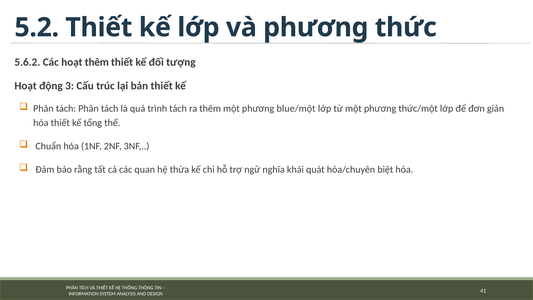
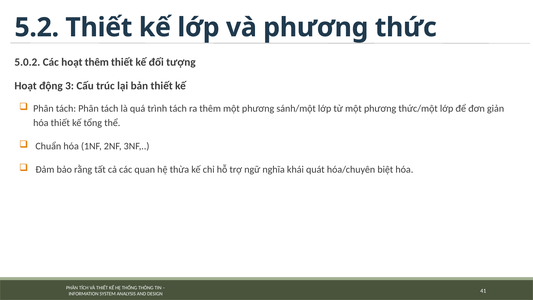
5.6.2: 5.6.2 -> 5.0.2
blue/một: blue/một -> sánh/một
